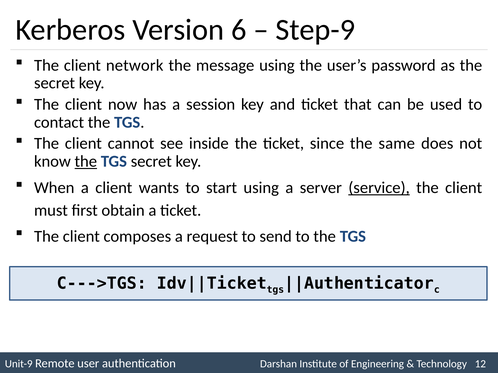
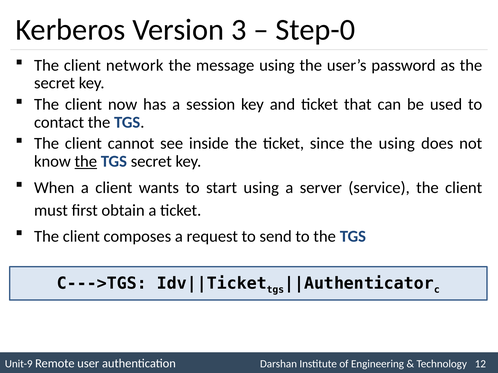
6: 6 -> 3
Step-9: Step-9 -> Step-0
the same: same -> using
service underline: present -> none
